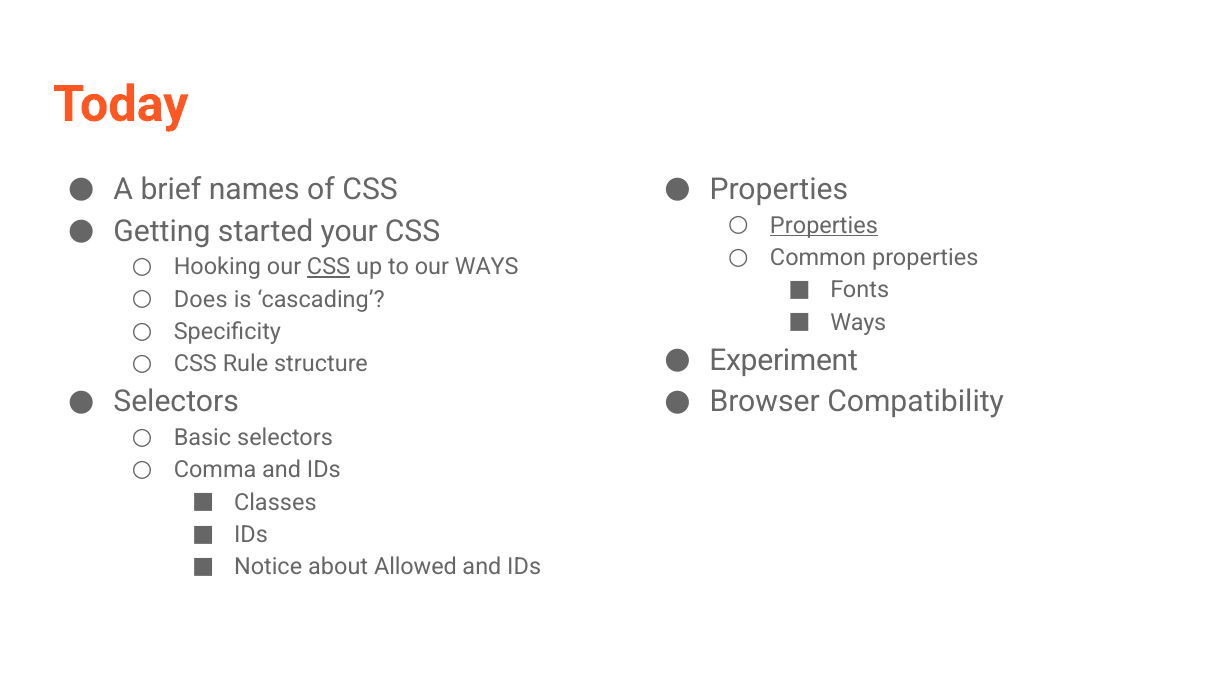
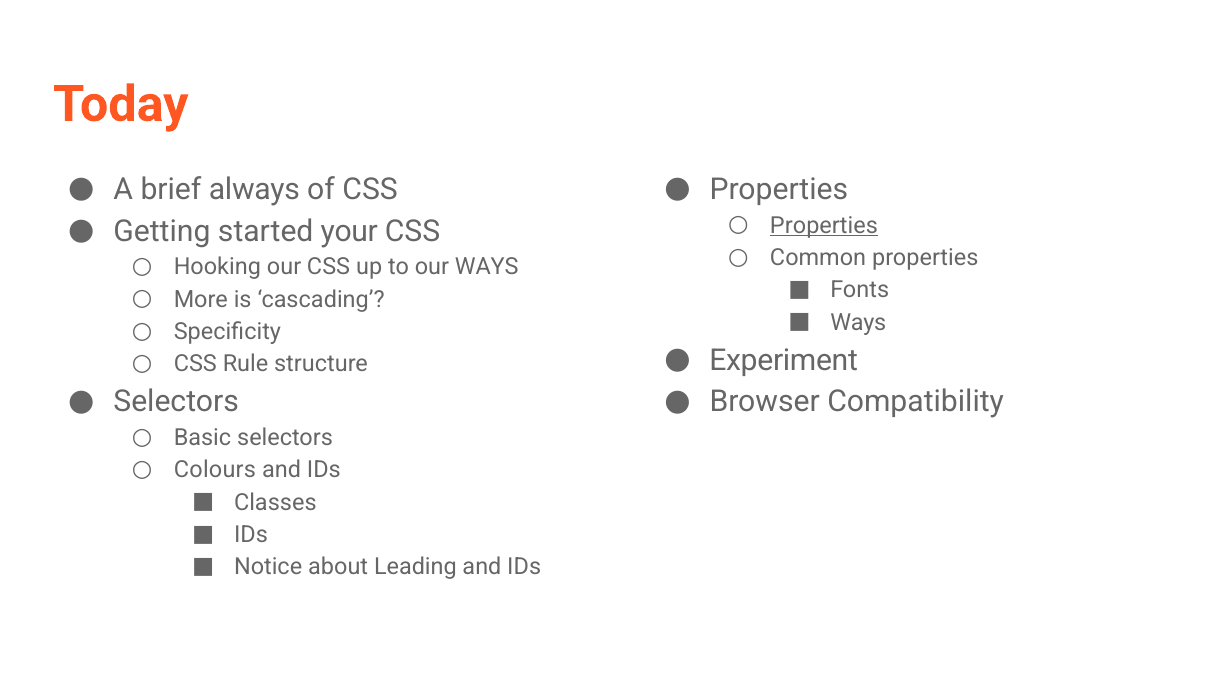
names: names -> always
CSS at (329, 267) underline: present -> none
Does: Does -> More
Comma: Comma -> Colours
Allowed: Allowed -> Leading
